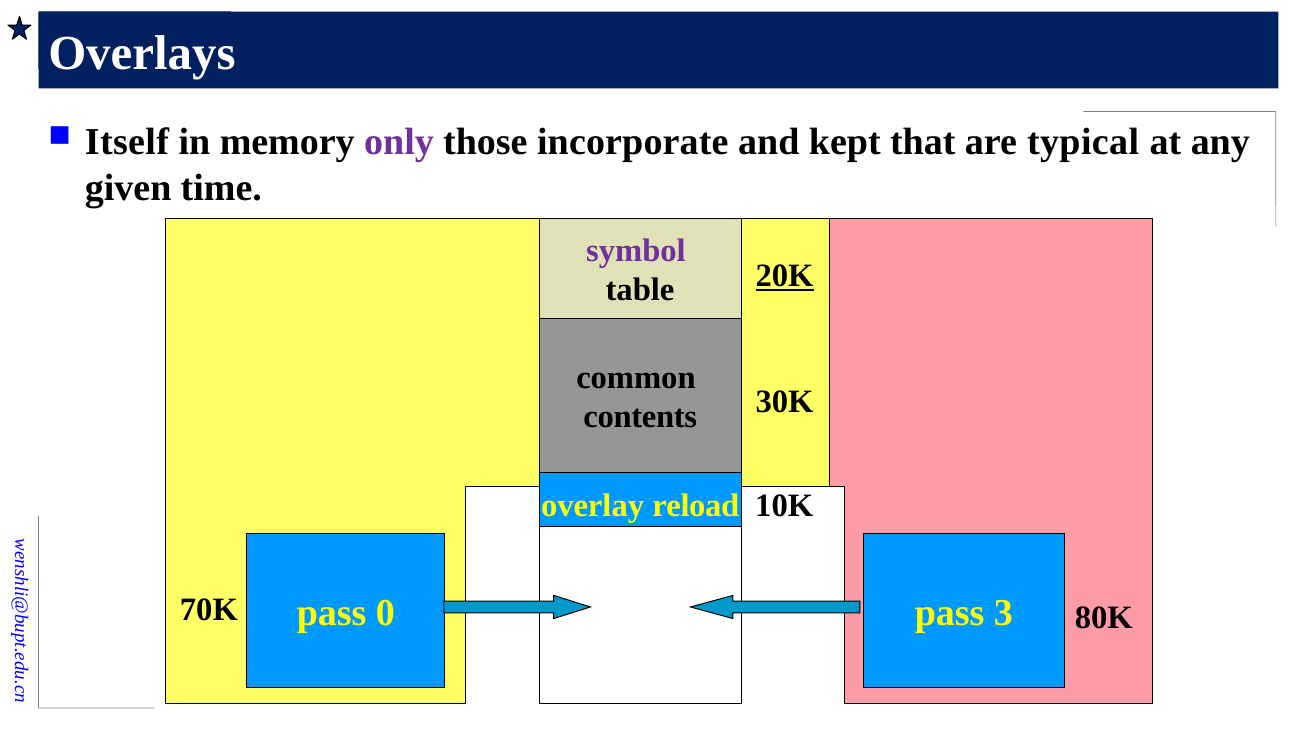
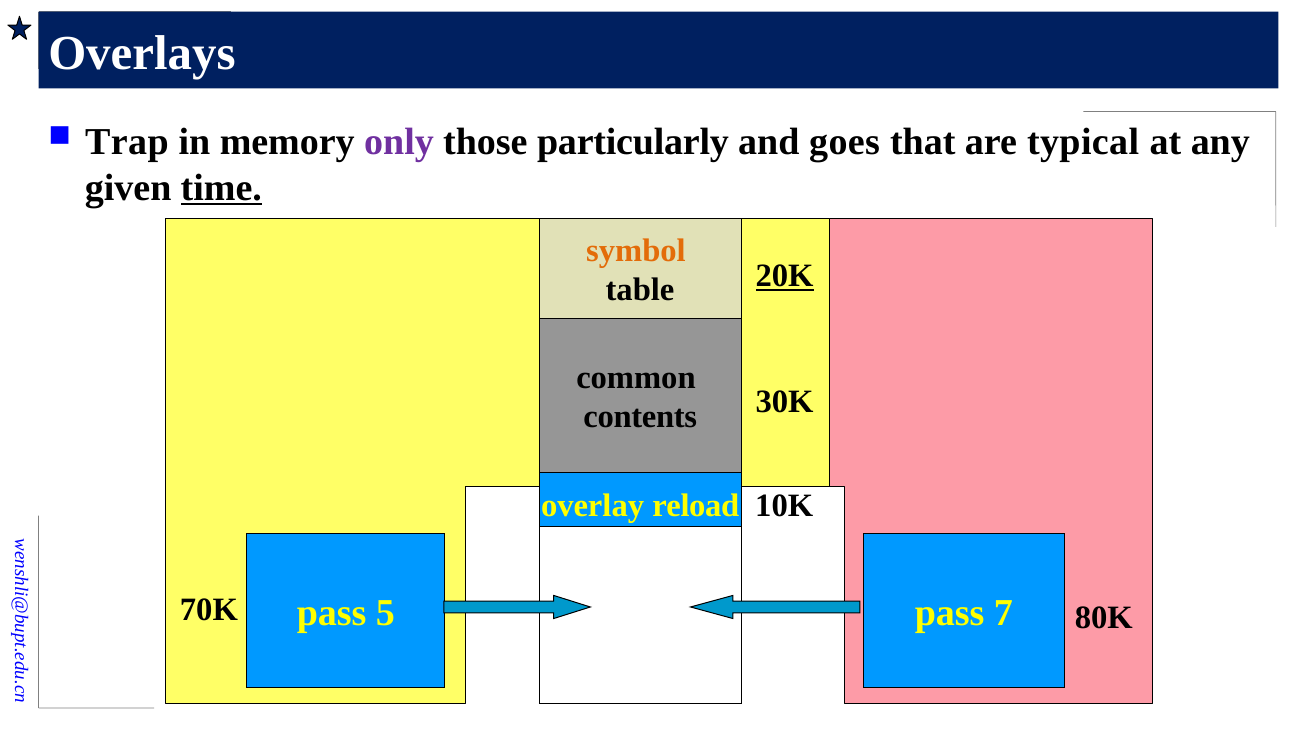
Itself: Itself -> Trap
incorporate: incorporate -> particularly
kept: kept -> goes
time underline: none -> present
symbol colour: purple -> orange
0: 0 -> 5
3: 3 -> 7
